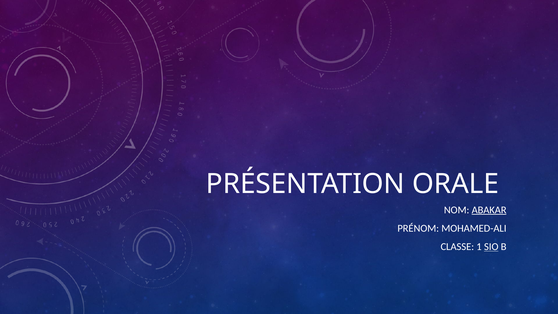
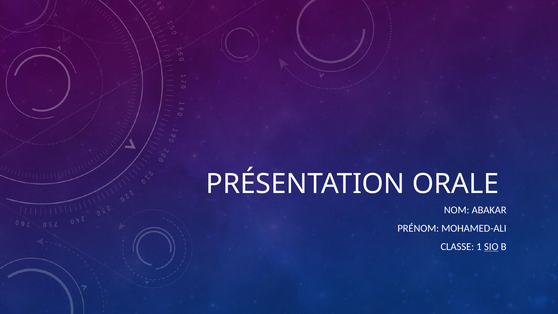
ABAKAR underline: present -> none
